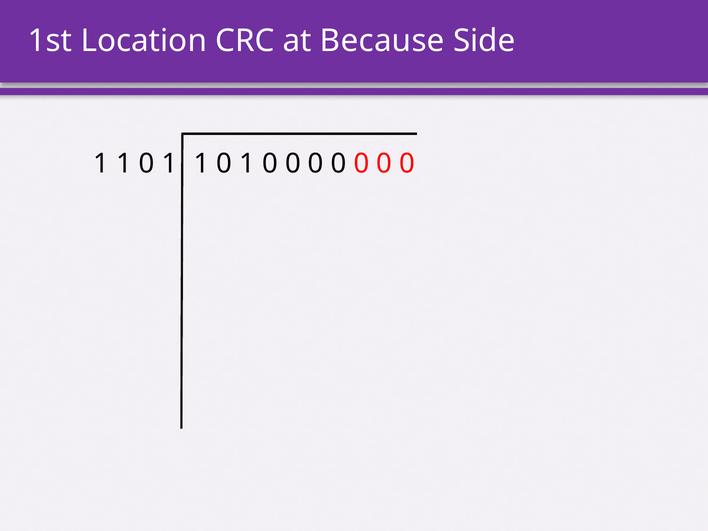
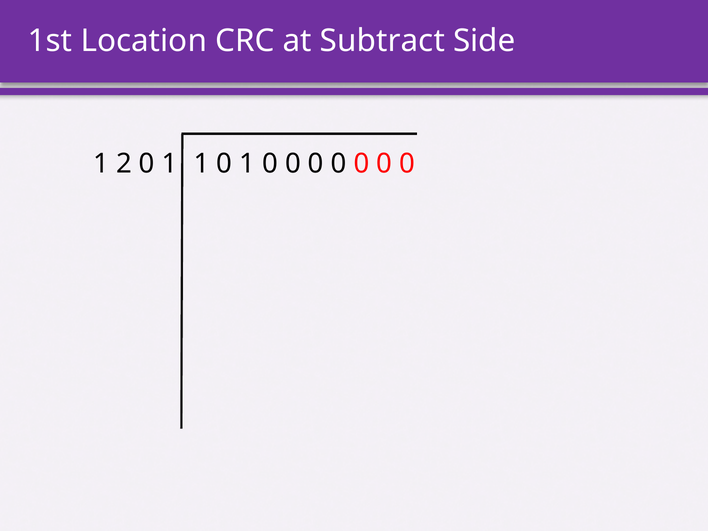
Because: Because -> Subtract
1 1: 1 -> 2
